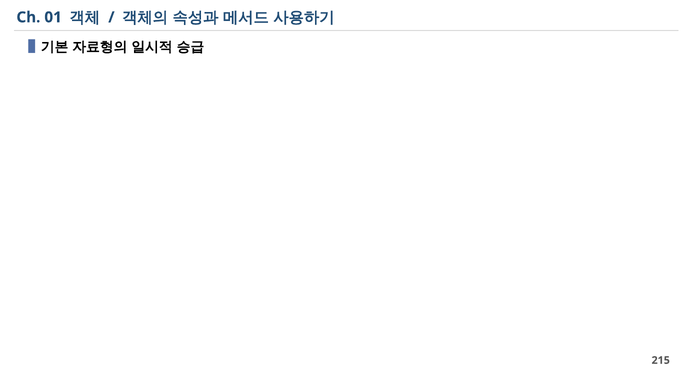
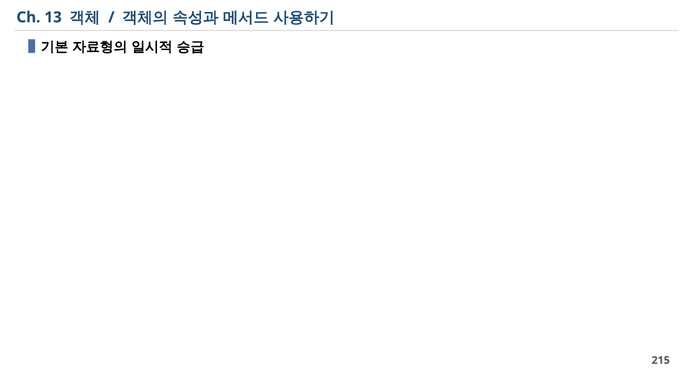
01: 01 -> 13
